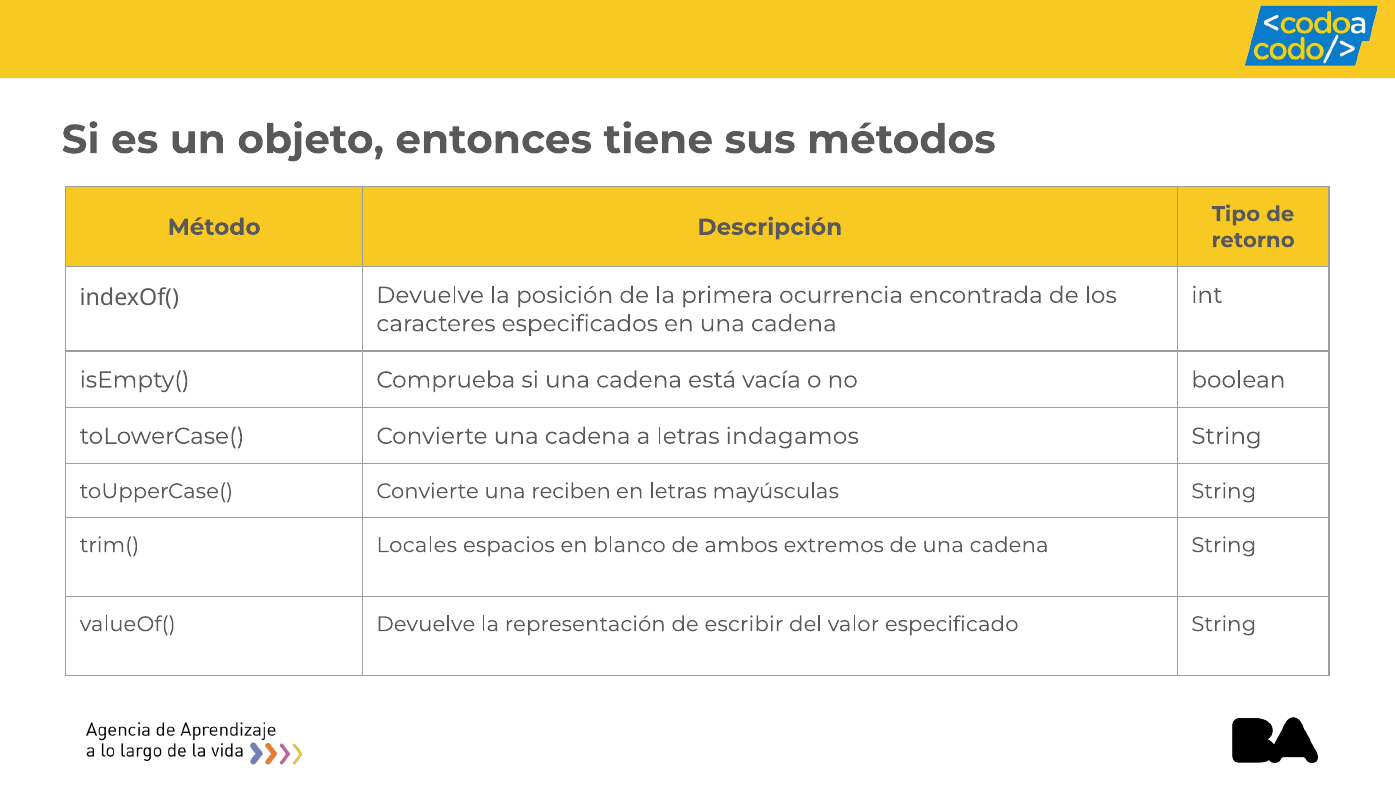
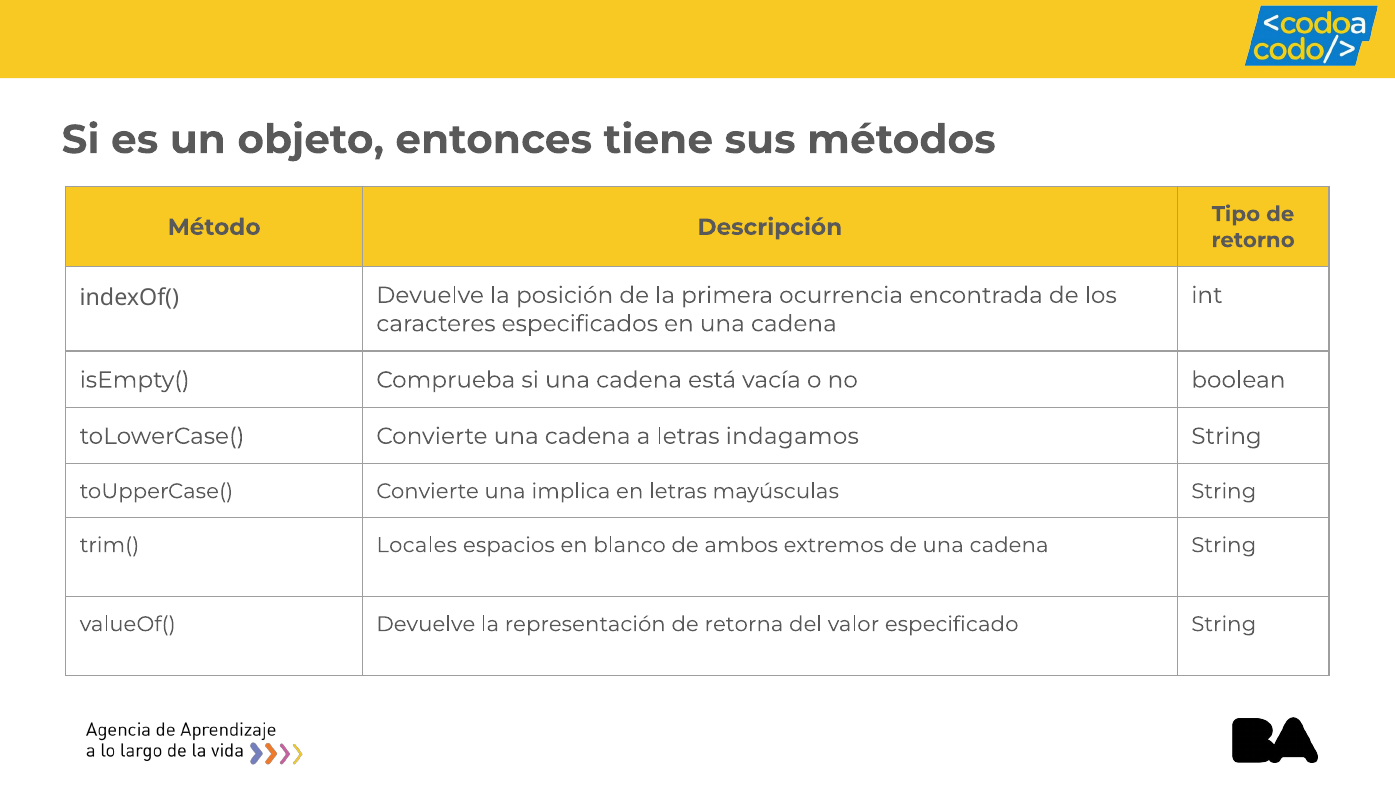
reciben: reciben -> implica
escribir: escribir -> retorna
